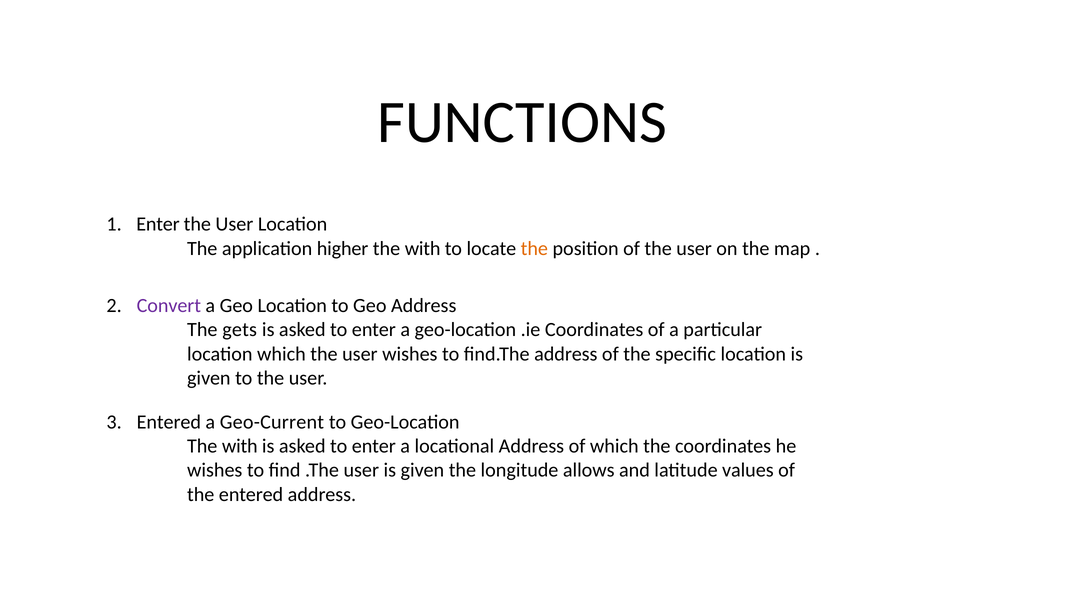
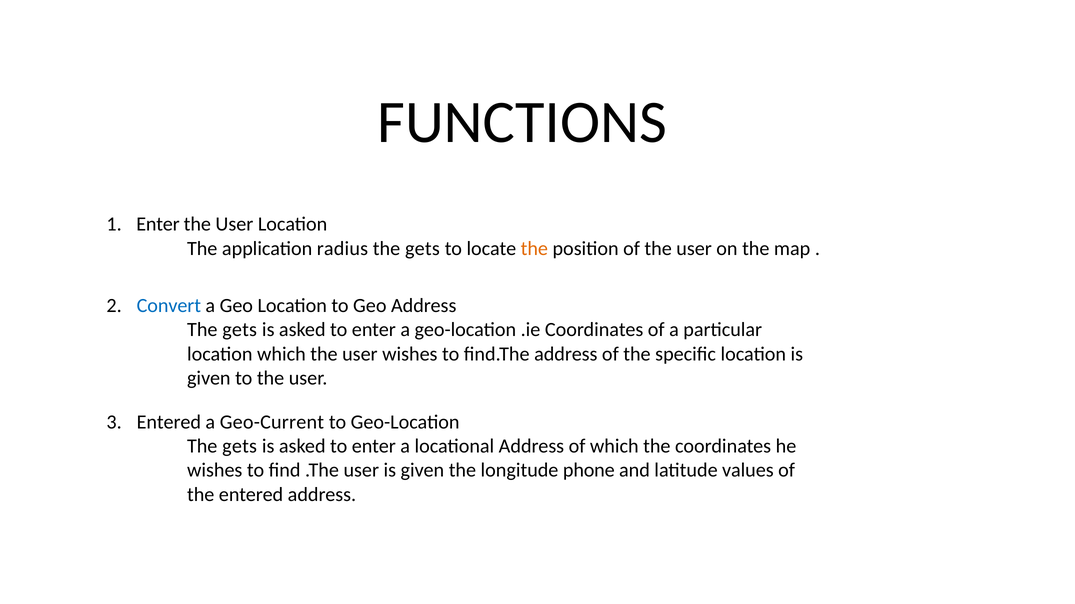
higher: higher -> radius
with at (423, 249): with -> gets
Convert colour: purple -> blue
with at (240, 447): with -> gets
allows: allows -> phone
